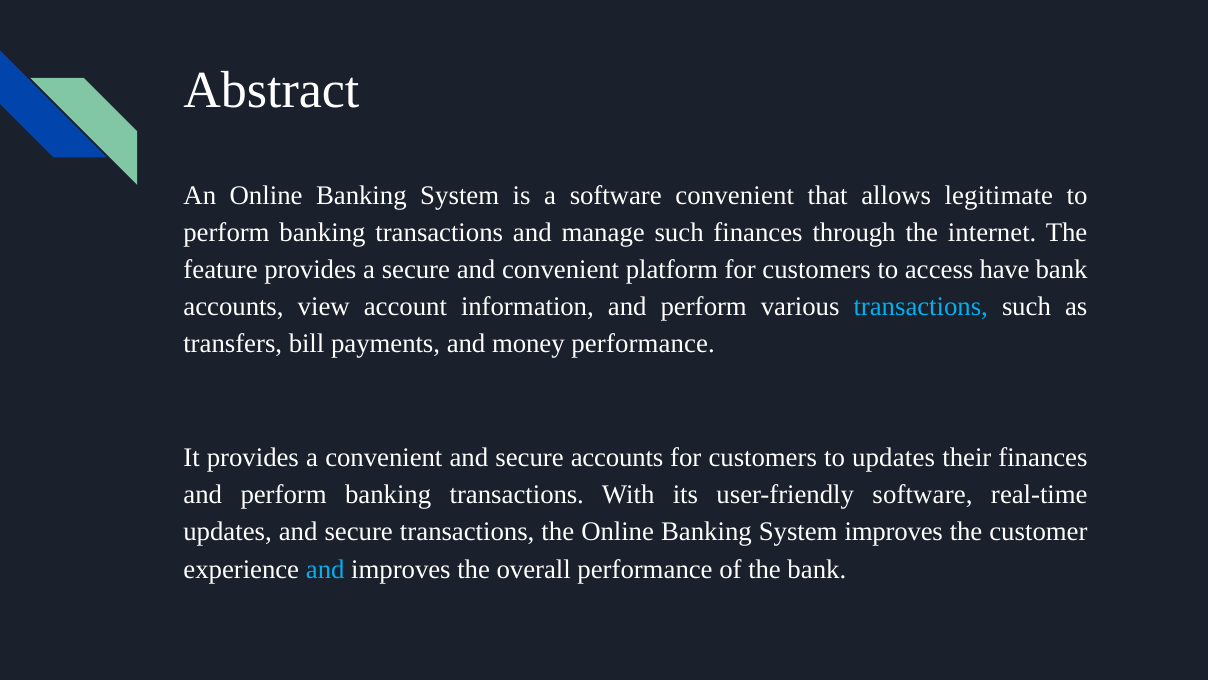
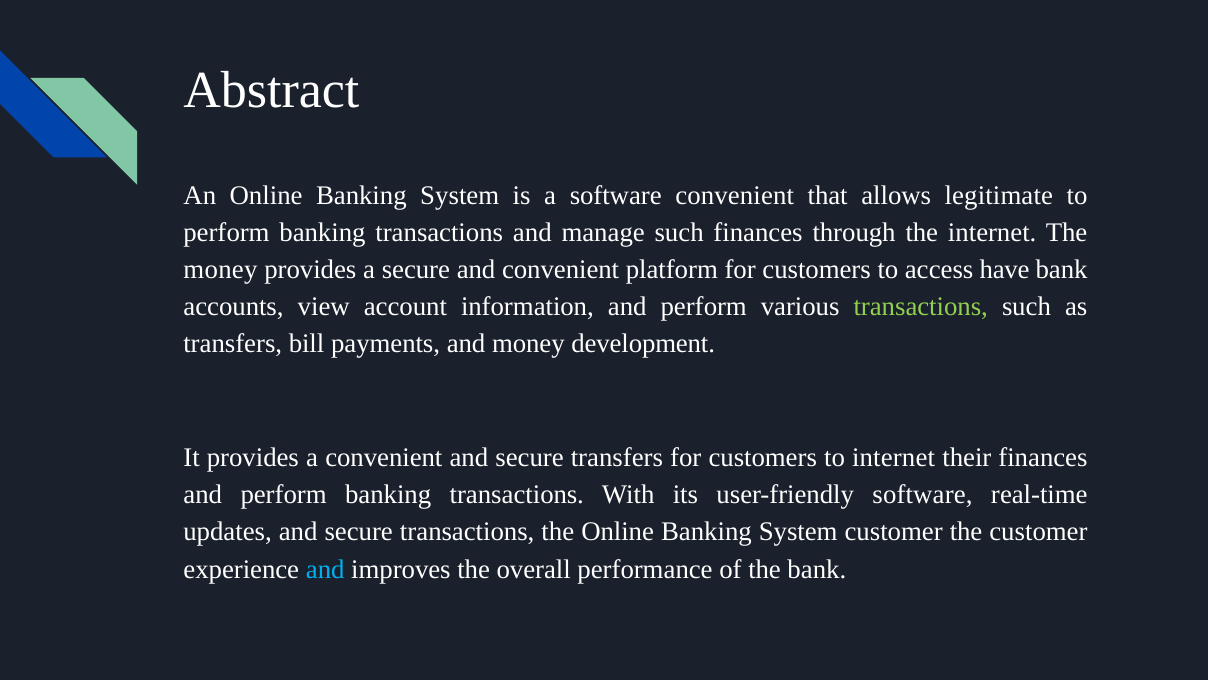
feature at (221, 270): feature -> money
transactions at (921, 307) colour: light blue -> light green
money performance: performance -> development
secure accounts: accounts -> transfers
to updates: updates -> internet
System improves: improves -> customer
